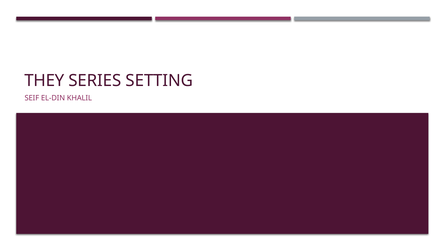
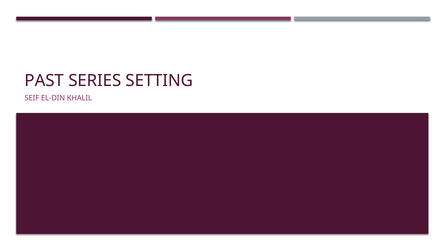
THEY: THEY -> PAST
